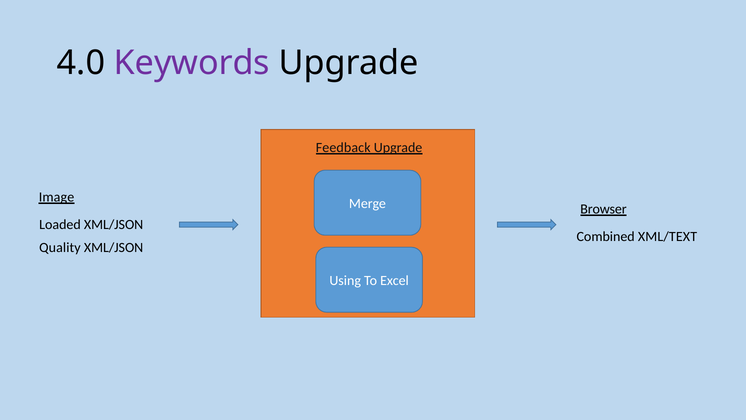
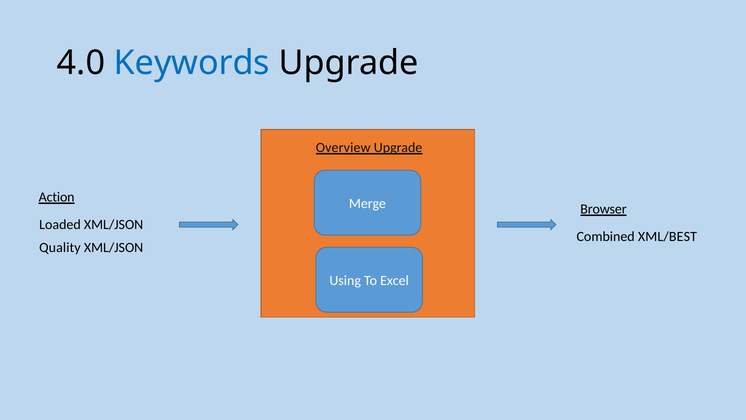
Keywords colour: purple -> blue
Feedback: Feedback -> Overview
Image: Image -> Action
XML/TEXT: XML/TEXT -> XML/BEST
